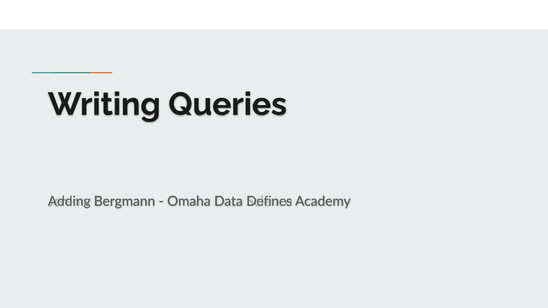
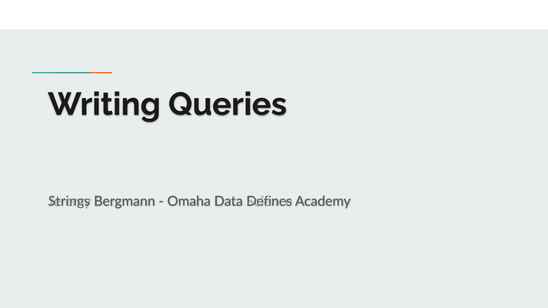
Adding: Adding -> Strings
